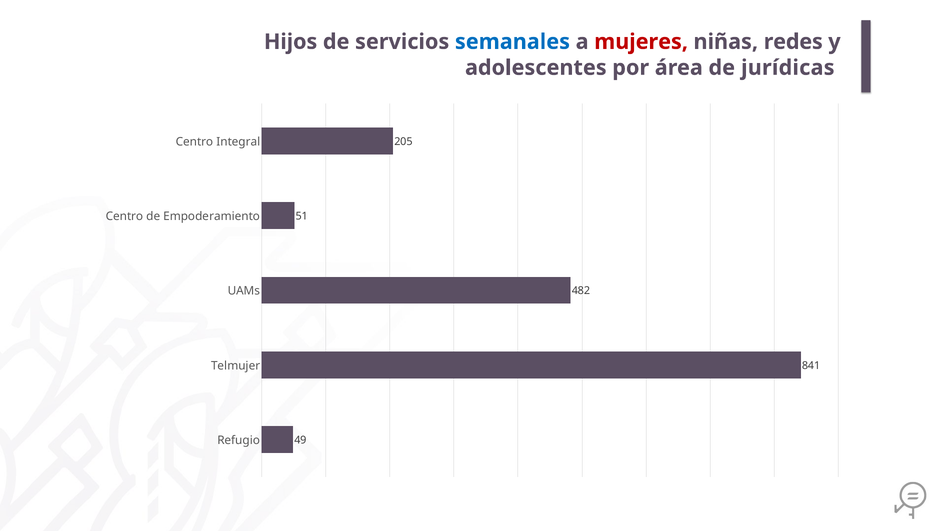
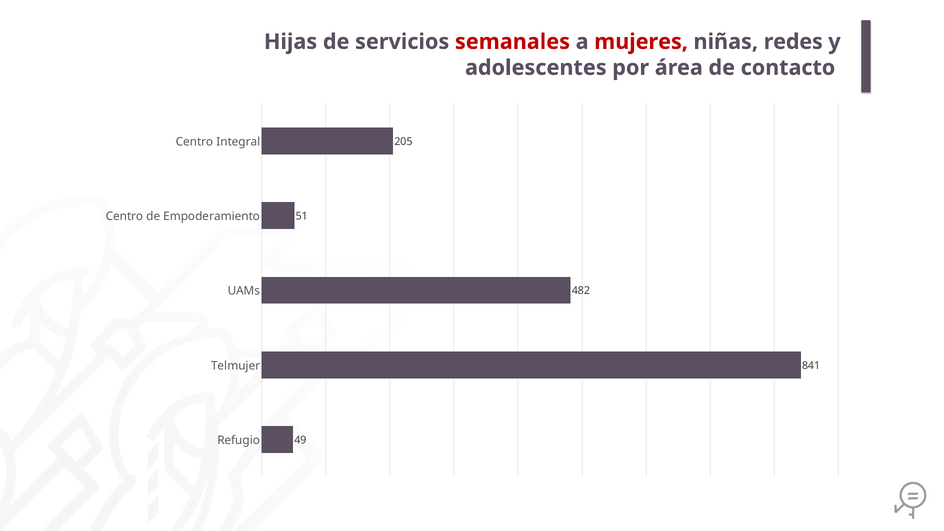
Hijos: Hijos -> Hijas
semanales colour: blue -> red
jurídicas: jurídicas -> contacto
